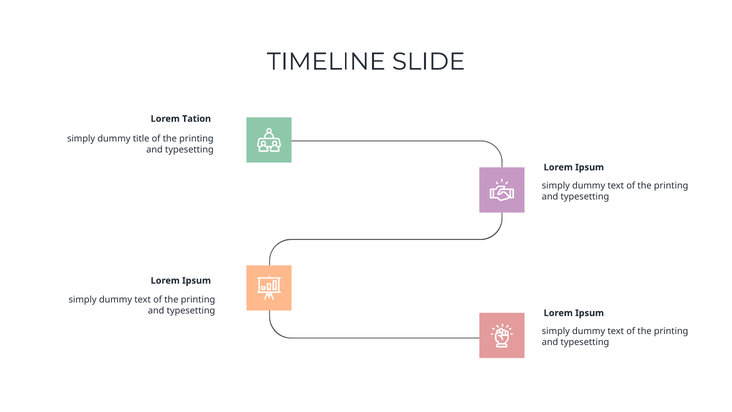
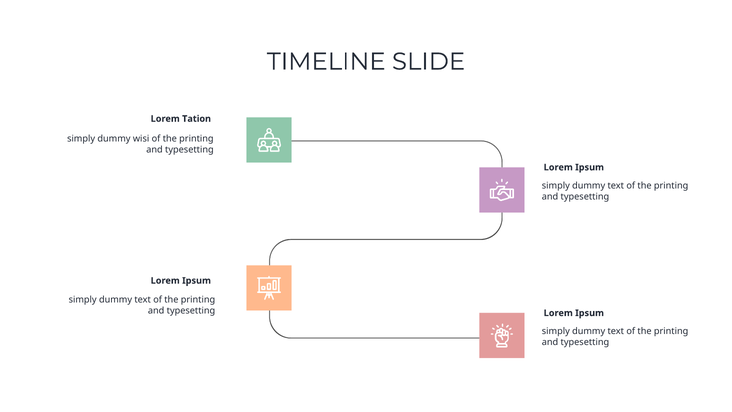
title: title -> wisi
